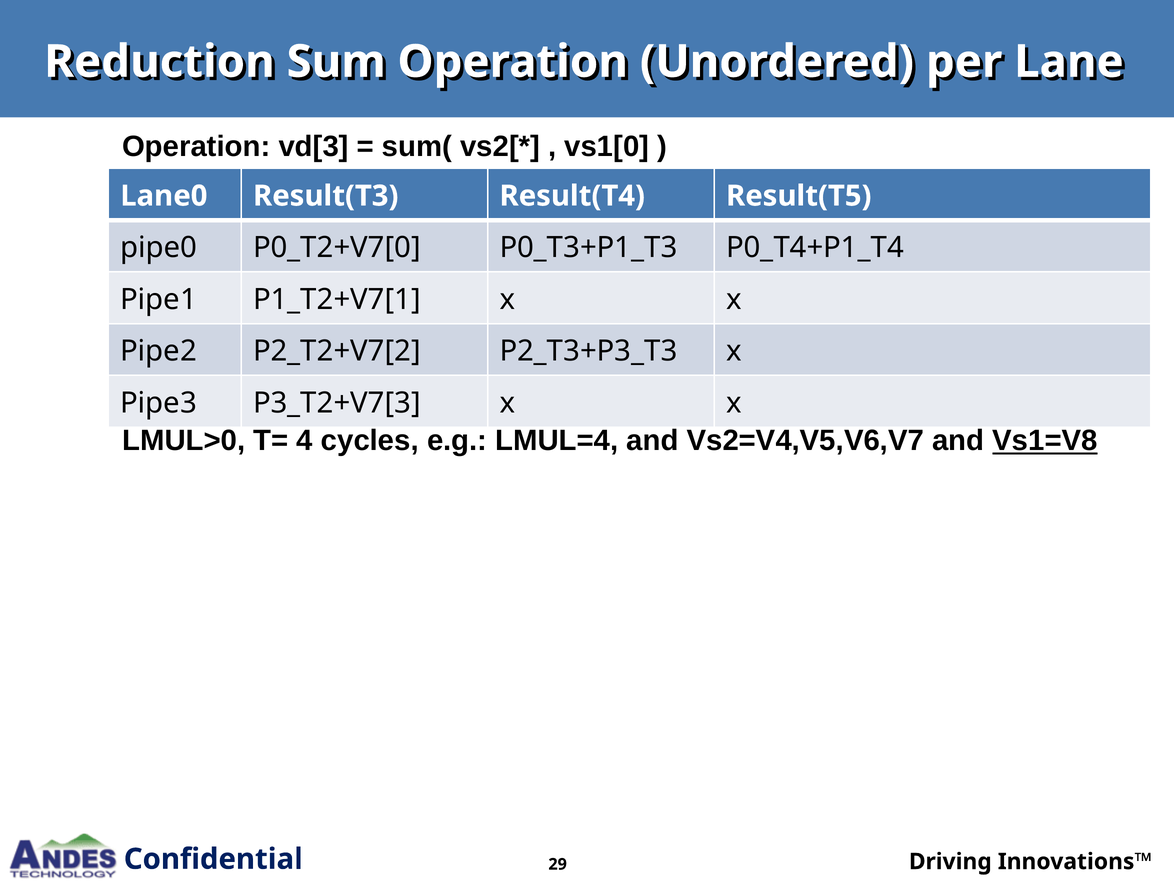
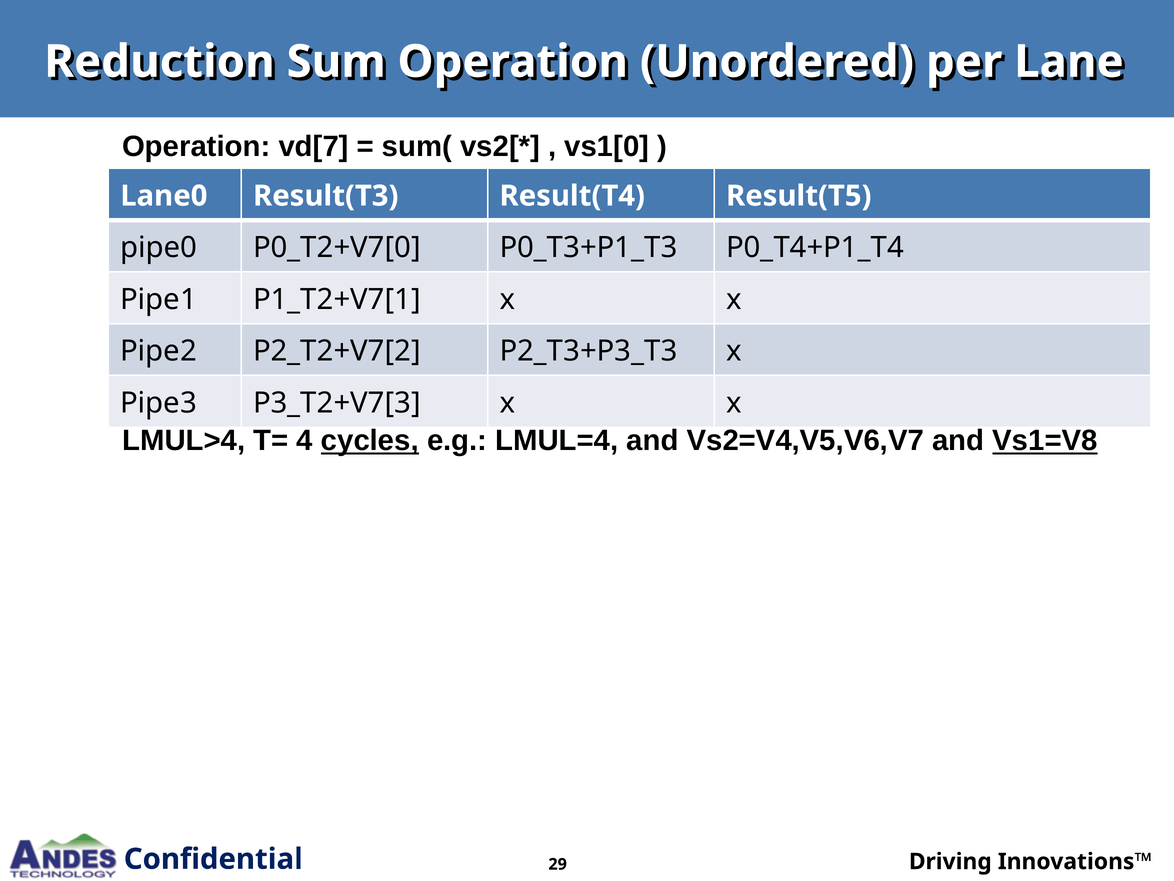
vd[3: vd[3 -> vd[7
LMUL>0: LMUL>0 -> LMUL>4
cycles underline: none -> present
